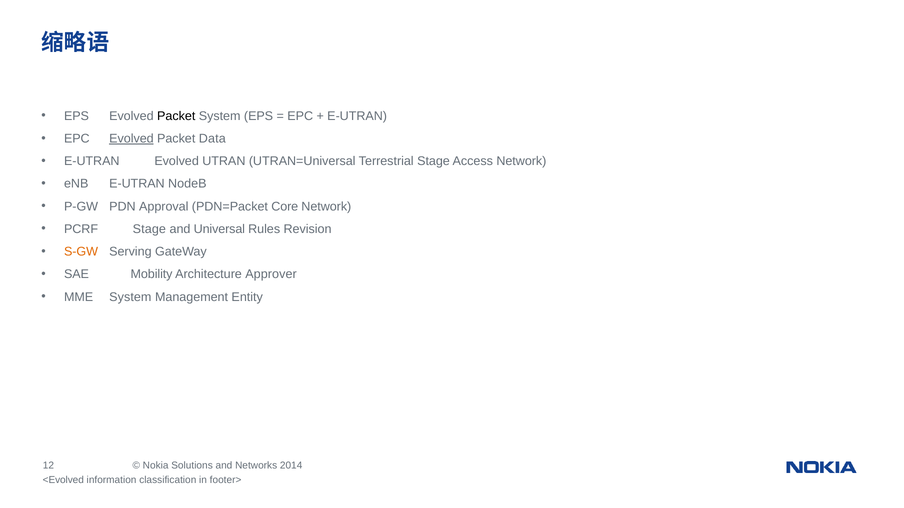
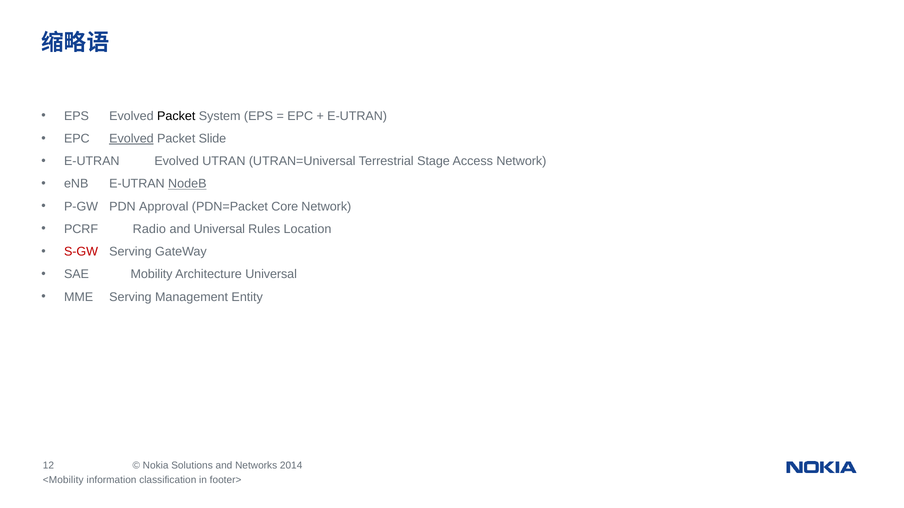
Data: Data -> Slide
NodeB underline: none -> present
PCRF Stage: Stage -> Radio
Revision: Revision -> Location
S-GW colour: orange -> red
Architecture Approver: Approver -> Universal
MME System: System -> Serving
<Evolved: <Evolved -> <Mobility
